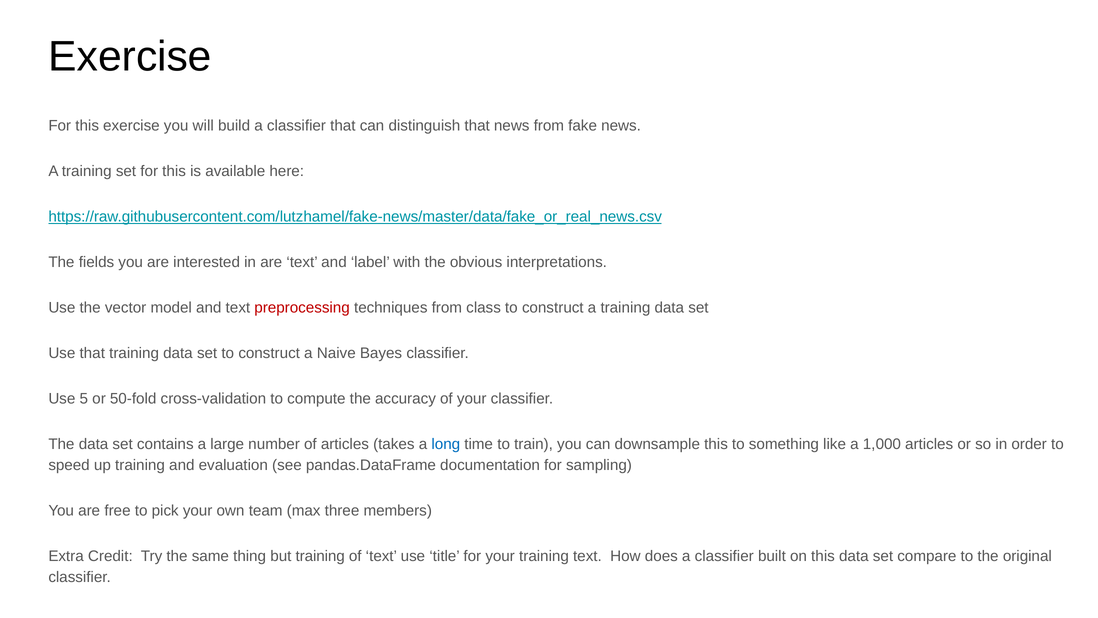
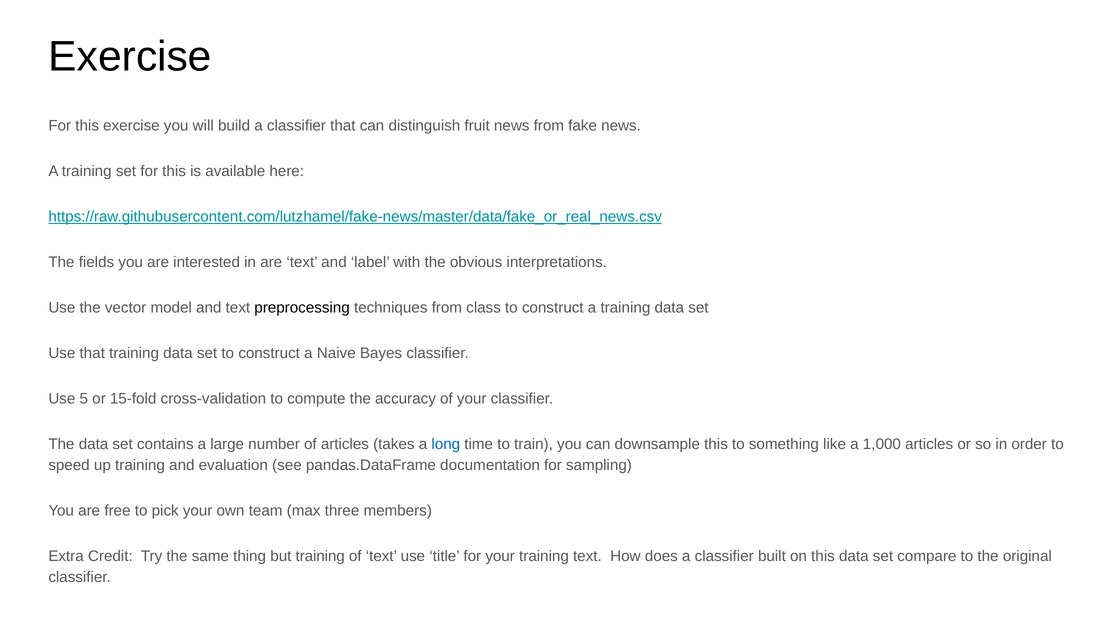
distinguish that: that -> fruit
preprocessing colour: red -> black
50-fold: 50-fold -> 15-fold
